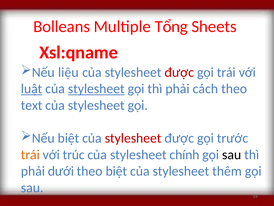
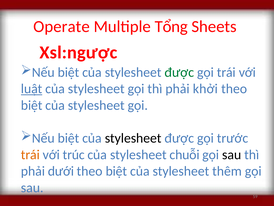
Bolleans: Bolleans -> Operate
Xsl:qname: Xsl:qname -> Xsl:ngược
liệu at (68, 72): liệu -> biệt
được at (179, 72) colour: red -> green
stylesheet at (96, 89) underline: present -> none
cách: cách -> khởi
text at (32, 105): text -> biệt
stylesheet at (133, 138) colour: red -> black
chính: chính -> chuỗi
